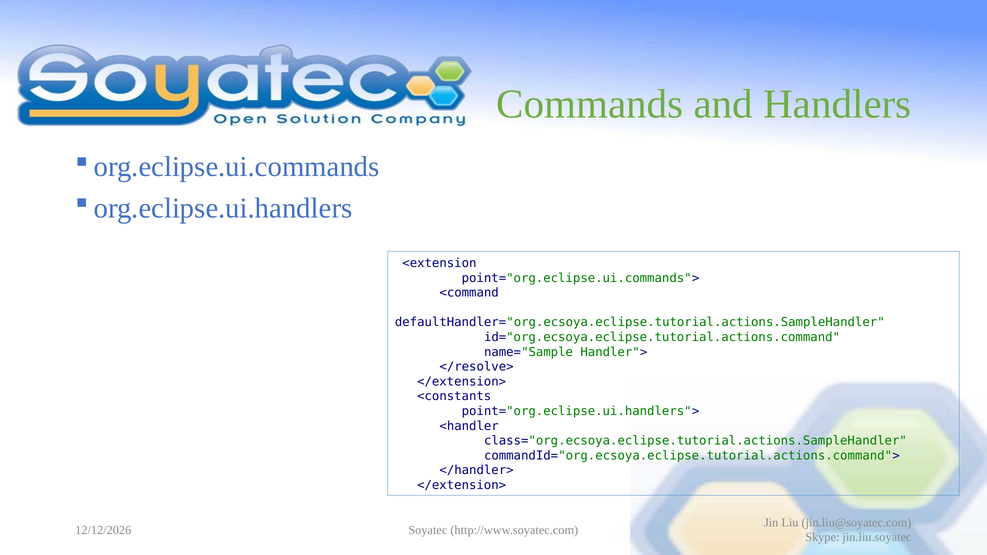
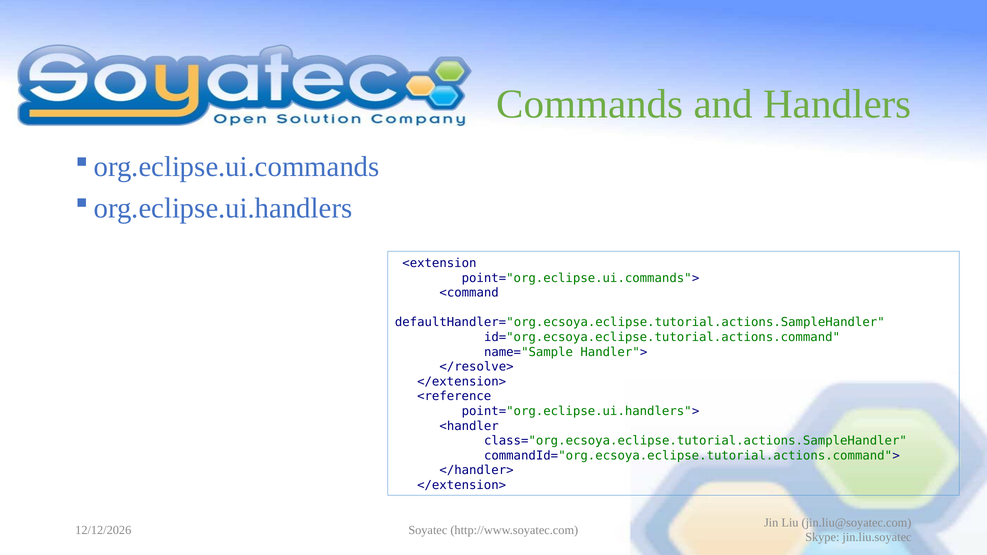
<constants: <constants -> <reference
